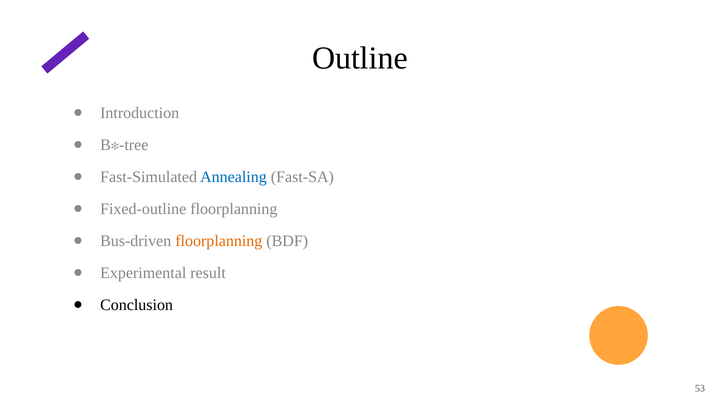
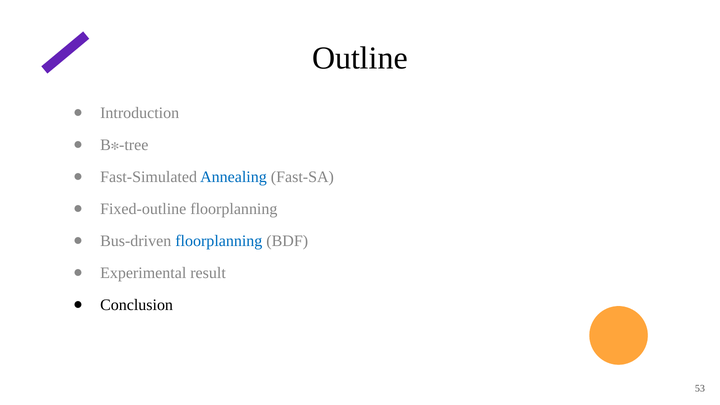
floorplanning at (219, 241) colour: orange -> blue
